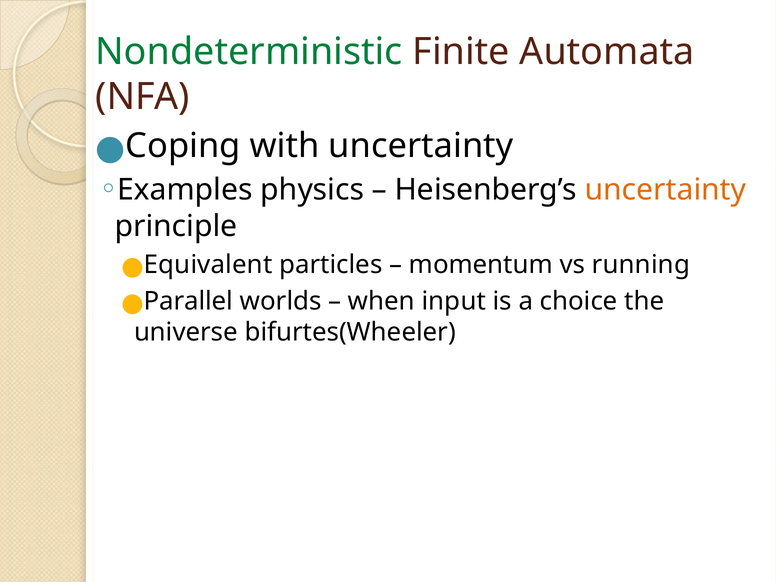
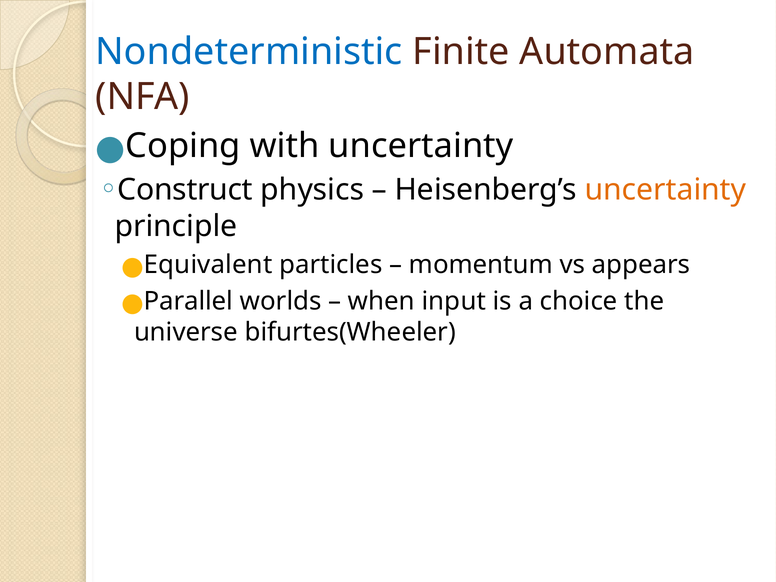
Nondeterministic colour: green -> blue
Examples: Examples -> Construct
running: running -> appears
